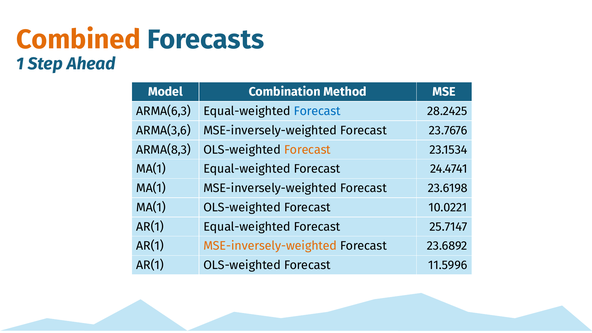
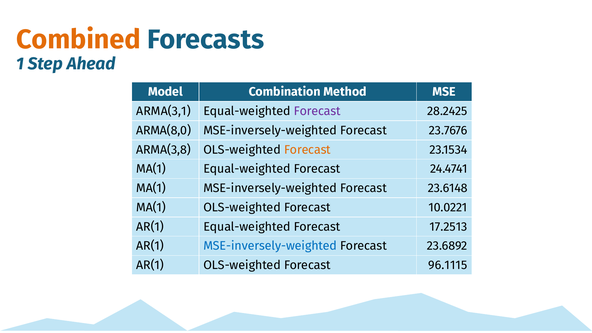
ARMA(6,3: ARMA(6,3 -> ARMA(3,1
Forecast at (317, 111) colour: blue -> purple
ARMA(3,6: ARMA(3,6 -> ARMA(8,0
ARMA(8,3: ARMA(8,3 -> ARMA(3,8
23.6198: 23.6198 -> 23.6148
25.7147: 25.7147 -> 17.2513
MSE-inversely-weighted at (270, 246) colour: orange -> blue
11.5996: 11.5996 -> 96.1115
